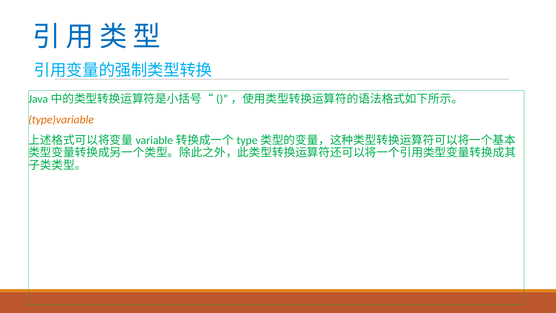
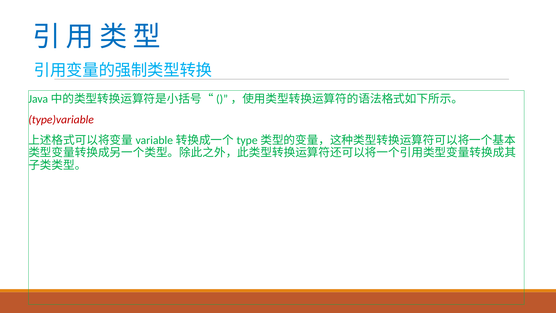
type)variable colour: orange -> red
